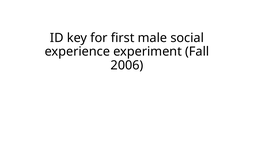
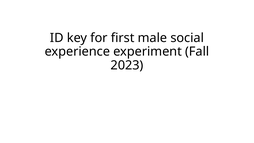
2006: 2006 -> 2023
